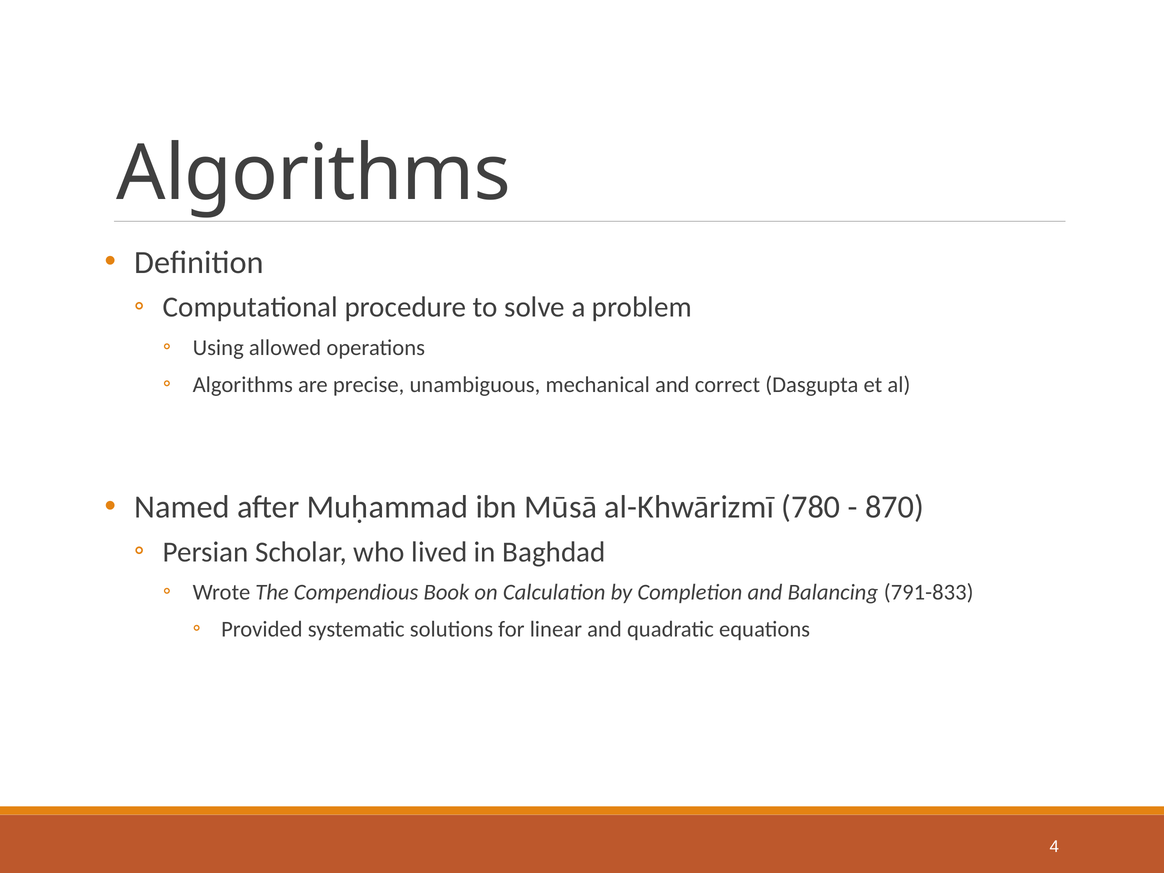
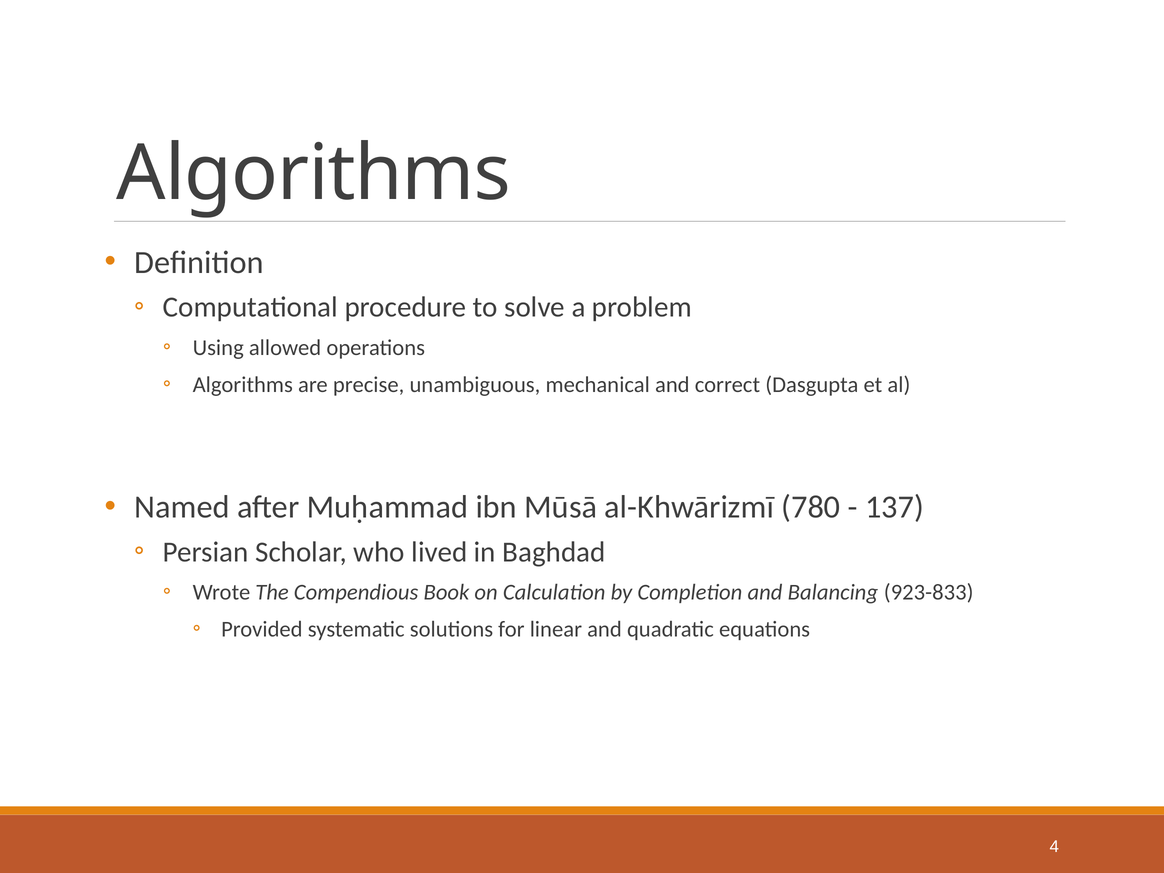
870: 870 -> 137
791-833: 791-833 -> 923-833
